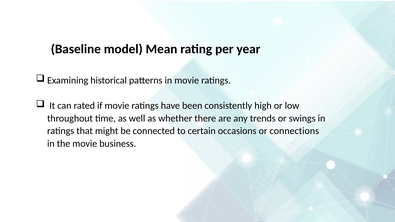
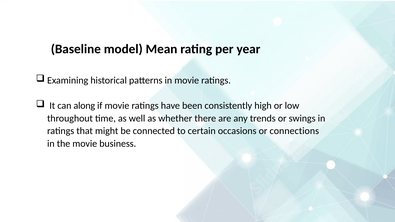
rated: rated -> along
